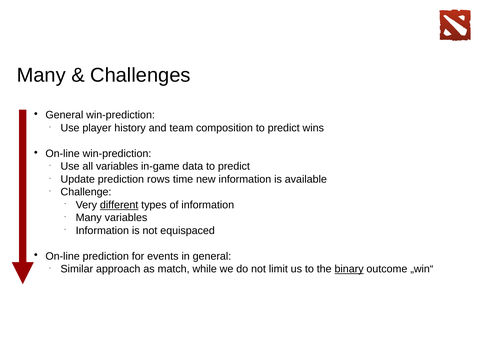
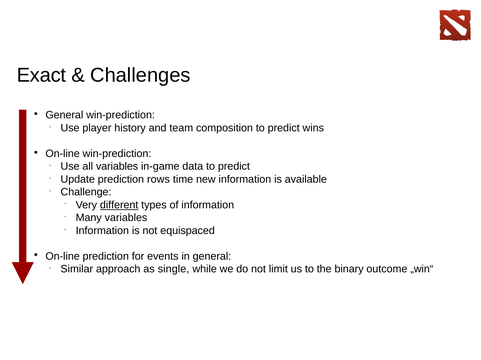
Many at (41, 75): Many -> Exact
match: match -> single
binary underline: present -> none
